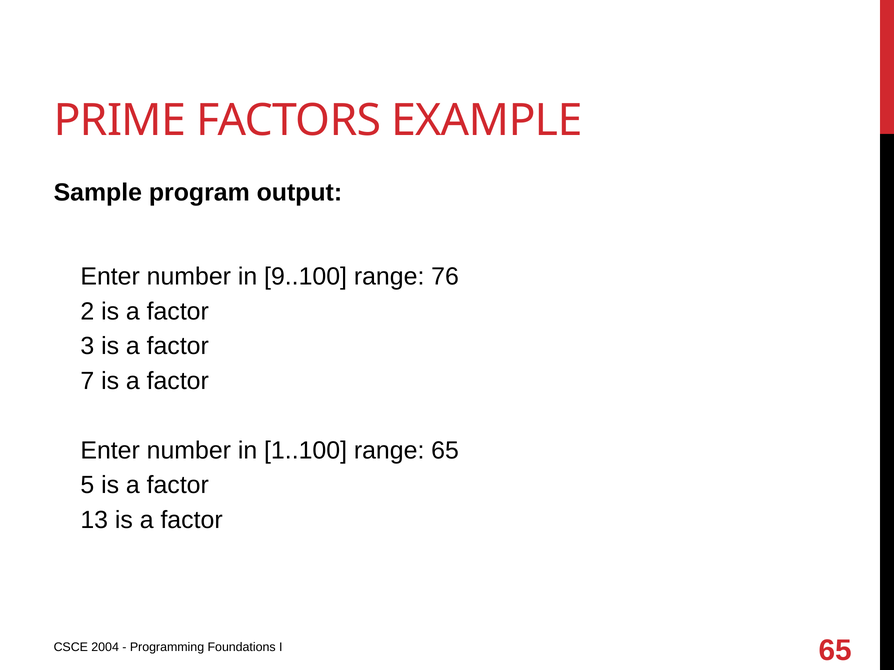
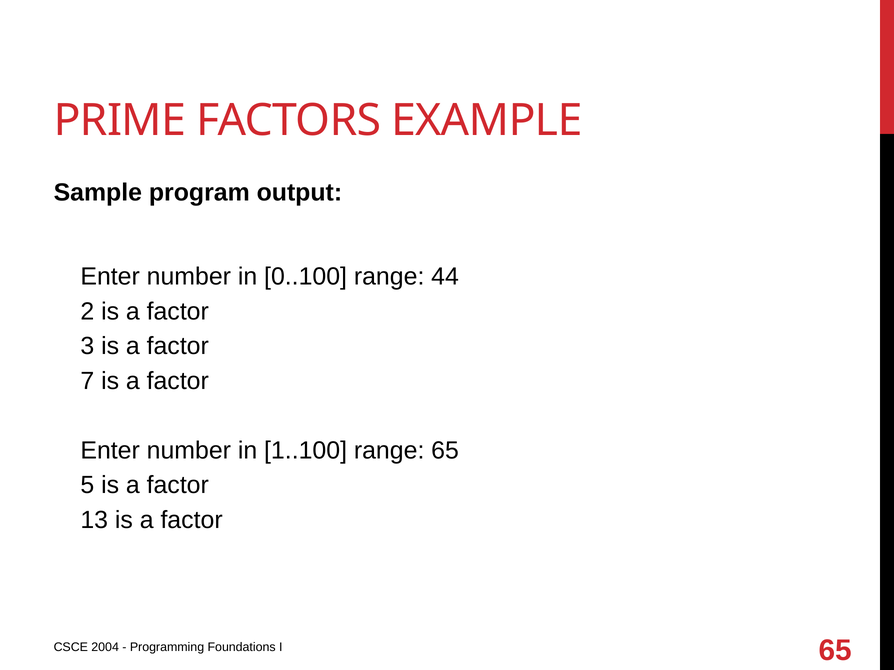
9..100: 9..100 -> 0..100
76: 76 -> 44
